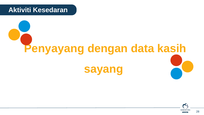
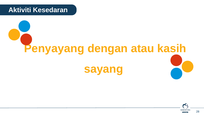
data: data -> atau
